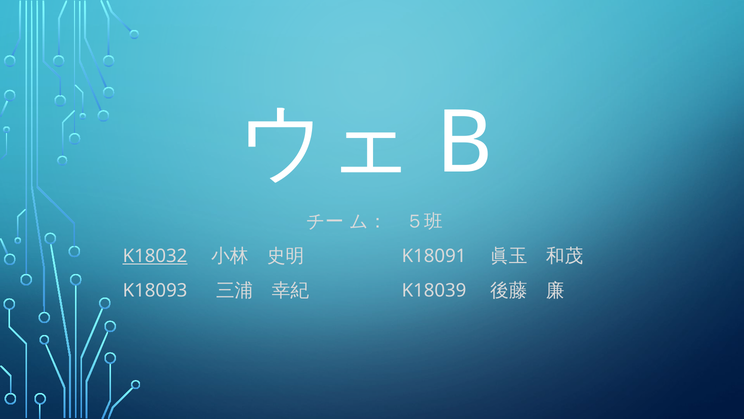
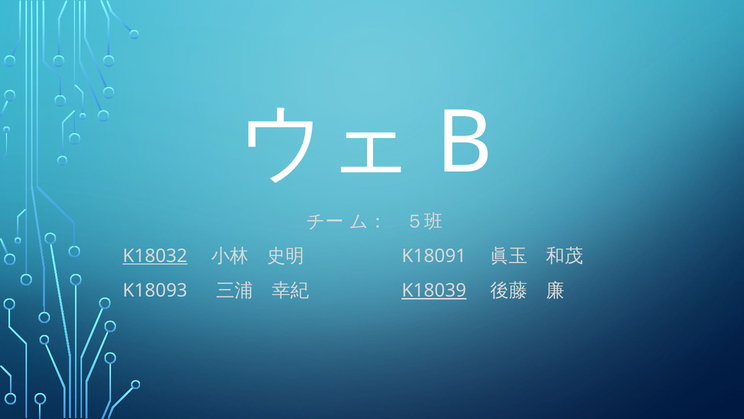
K18039 underline: none -> present
